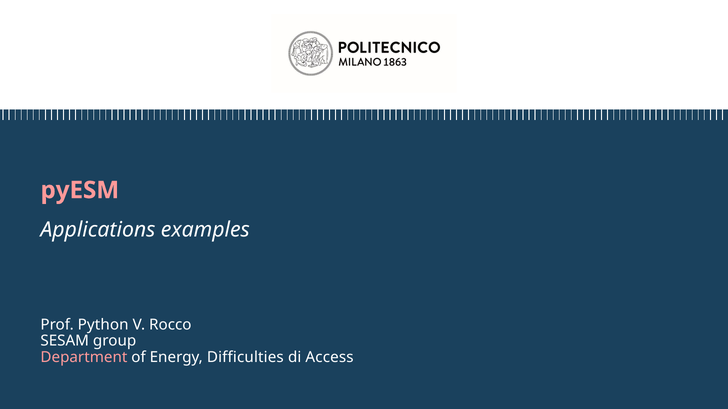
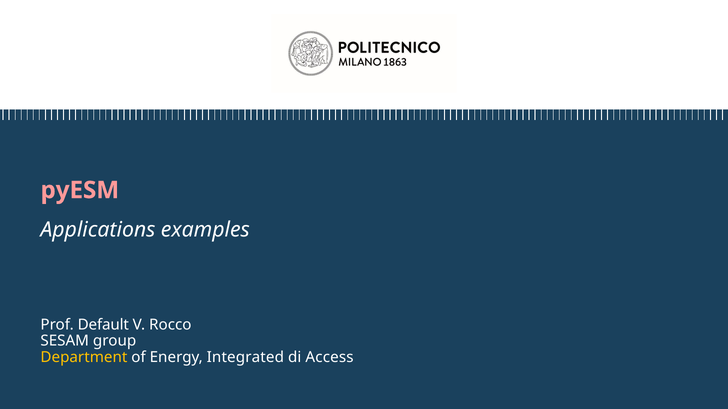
Python: Python -> Default
Department colour: pink -> yellow
Difficulties: Difficulties -> Integrated
